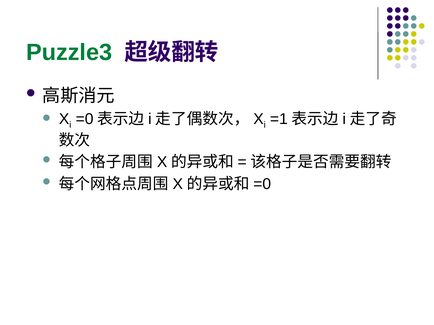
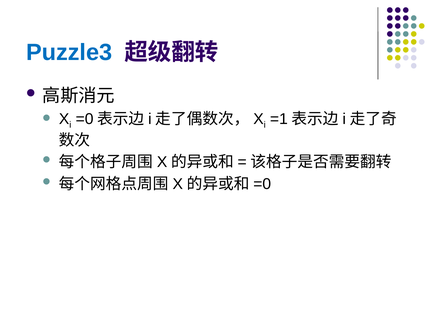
Puzzle3 colour: green -> blue
